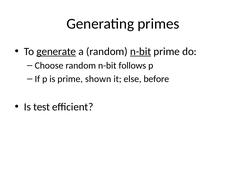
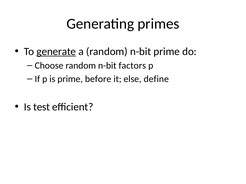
n-bit at (141, 52) underline: present -> none
follows: follows -> factors
shown: shown -> before
before: before -> define
